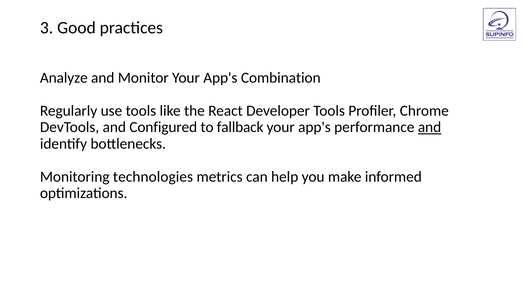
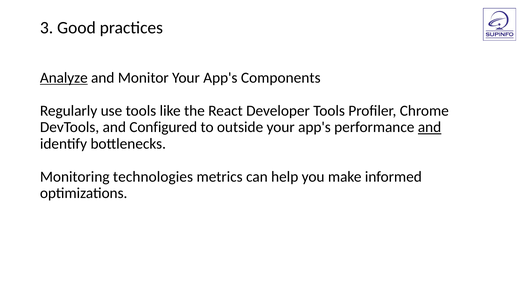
Analyze underline: none -> present
Combination: Combination -> Components
fallback: fallback -> outside
